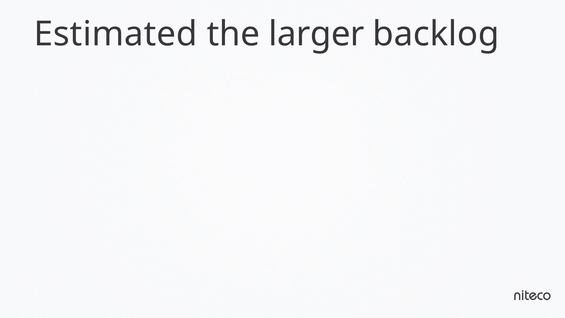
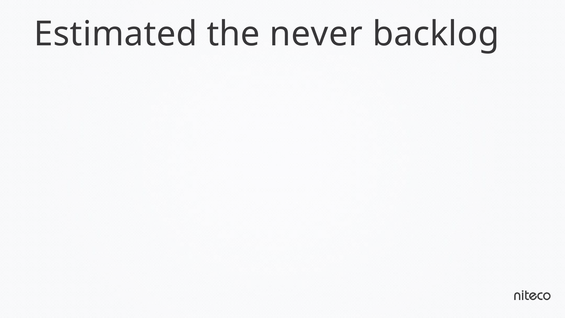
the larger: larger -> never
